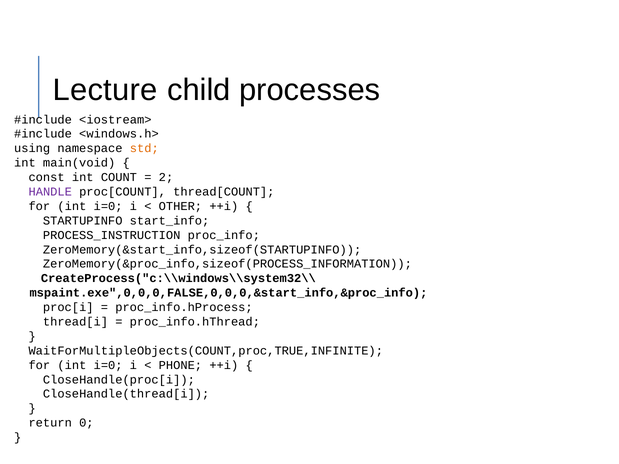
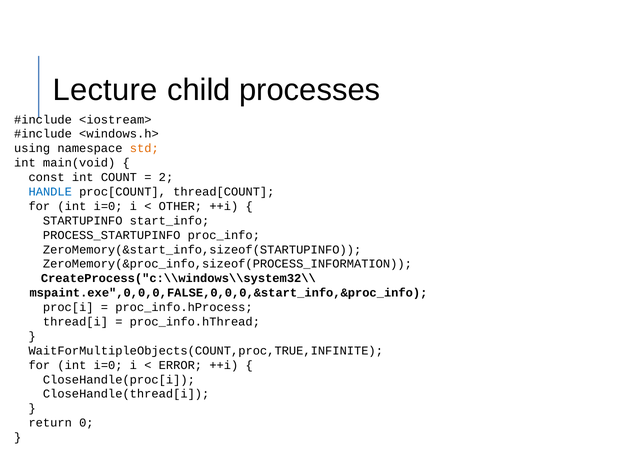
HANDLE colour: purple -> blue
PROCESS_INSTRUCTION: PROCESS_INSTRUCTION -> PROCESS_STARTUPINFO
PHONE: PHONE -> ERROR
